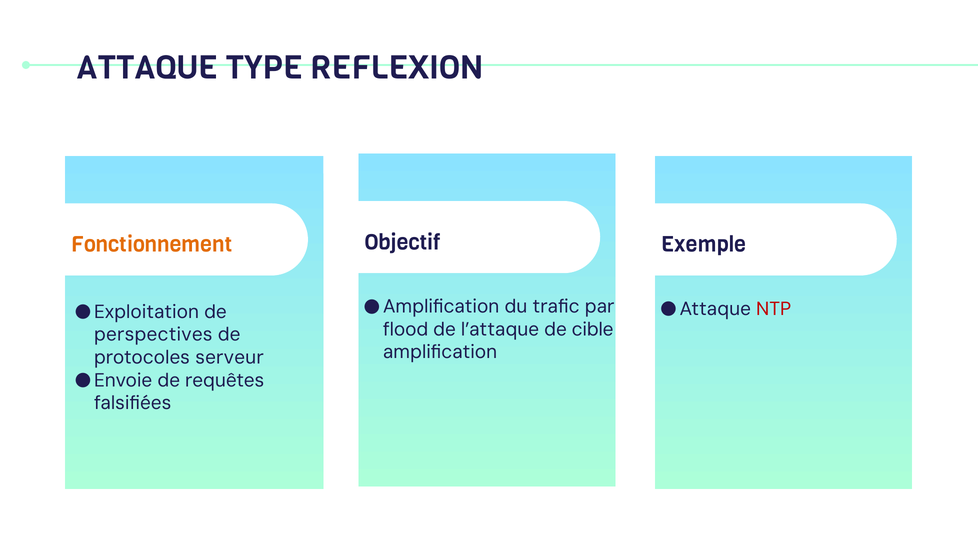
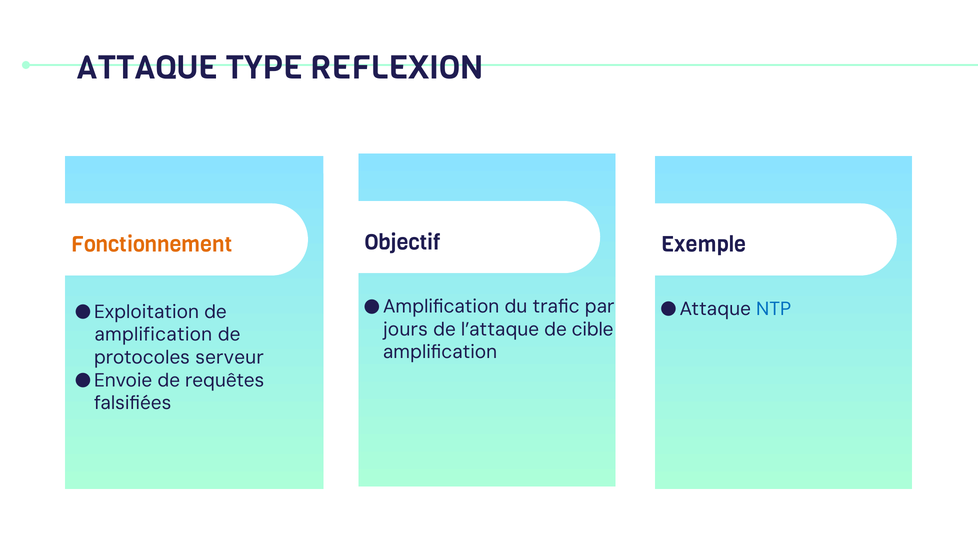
NTP colour: red -> blue
flood: flood -> jours
perspectives at (153, 335): perspectives -> amplification
